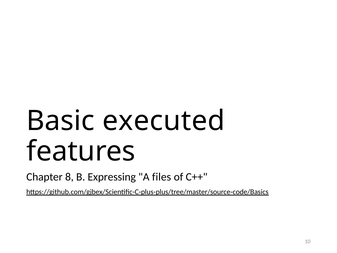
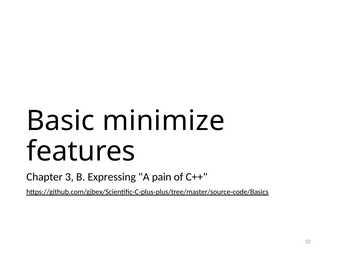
executed: executed -> minimize
8: 8 -> 3
files: files -> pain
